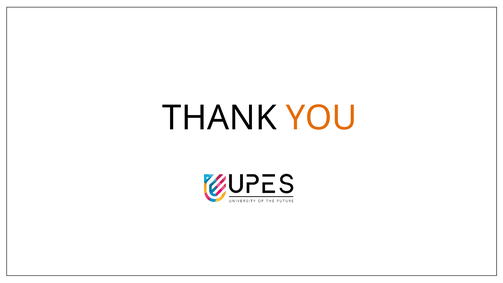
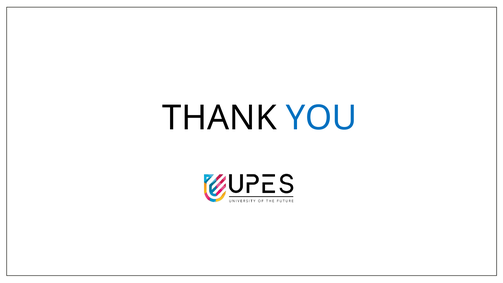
YOU colour: orange -> blue
